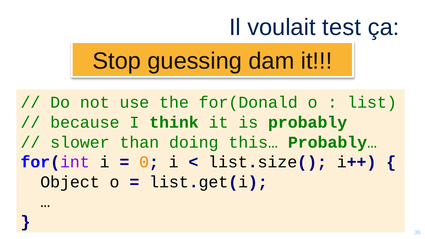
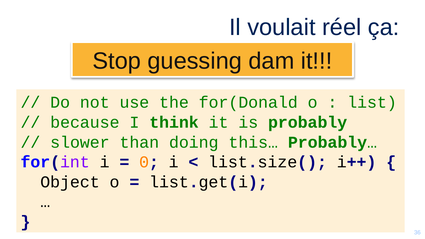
test: test -> réel
